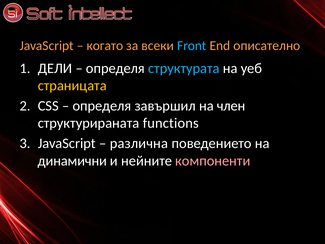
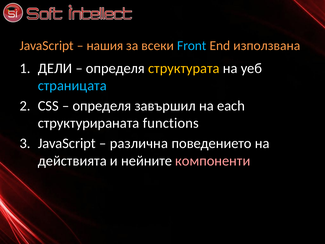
когато: когато -> нашия
описателно: описателно -> използвана
структурата colour: light blue -> yellow
страницата colour: yellow -> light blue
член: член -> each
динамични: динамични -> действията
